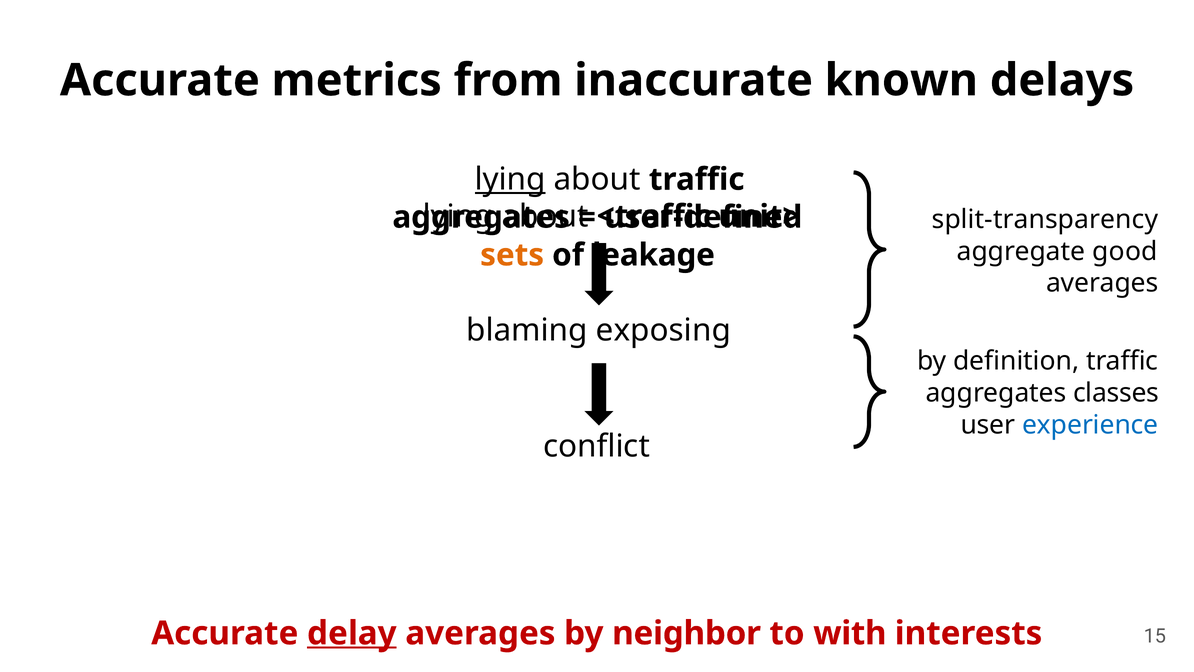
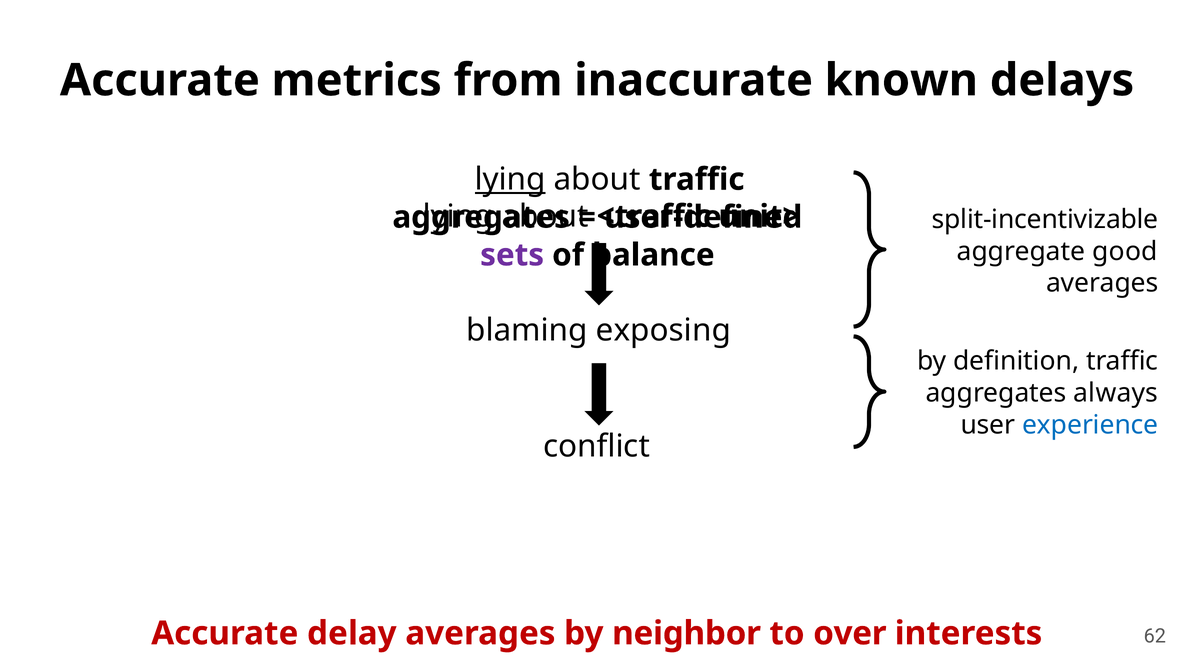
split-transparency: split-transparency -> split-incentivizable
sets colour: orange -> purple
leakage: leakage -> balance
classes: classes -> always
delay underline: present -> none
with: with -> over
15: 15 -> 62
